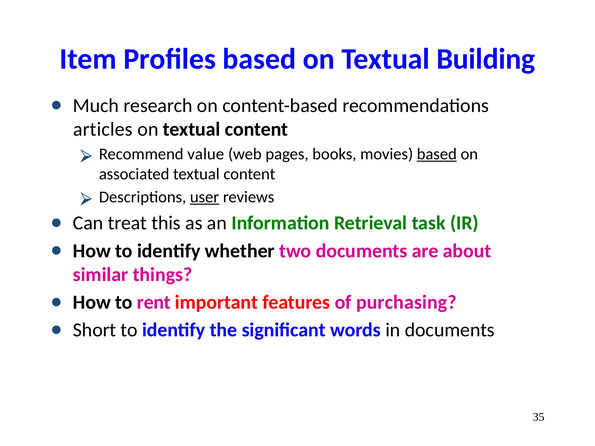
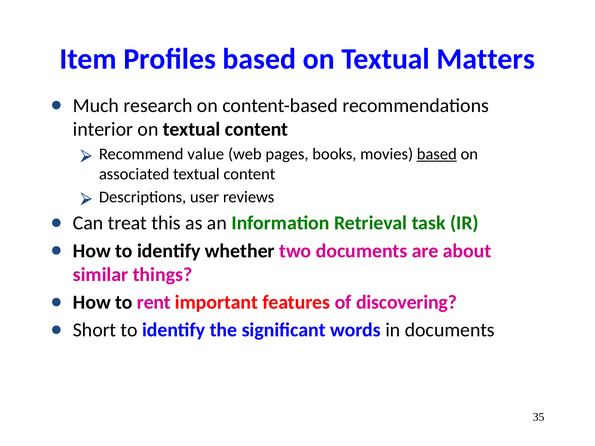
Building: Building -> Matters
articles: articles -> interior
user underline: present -> none
purchasing: purchasing -> discovering
